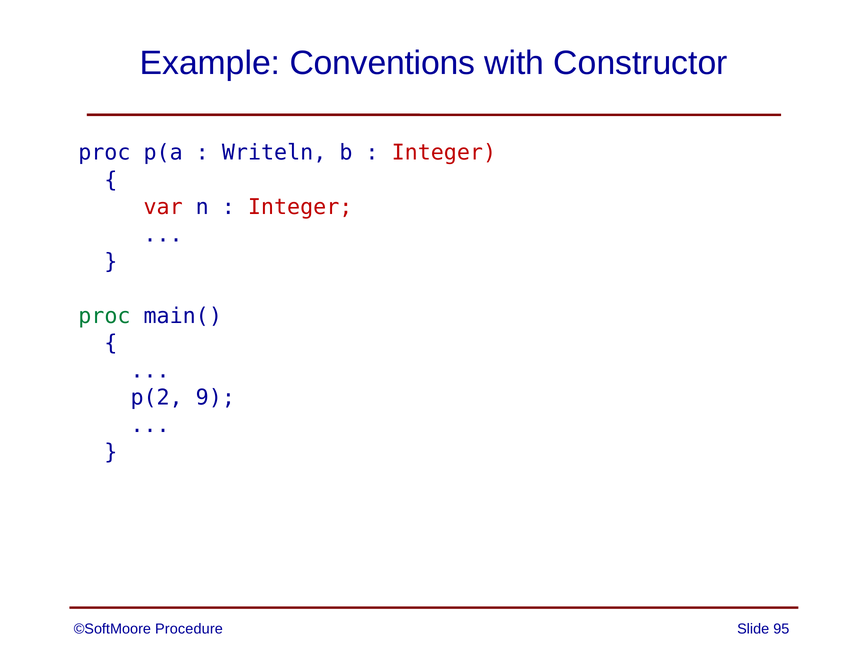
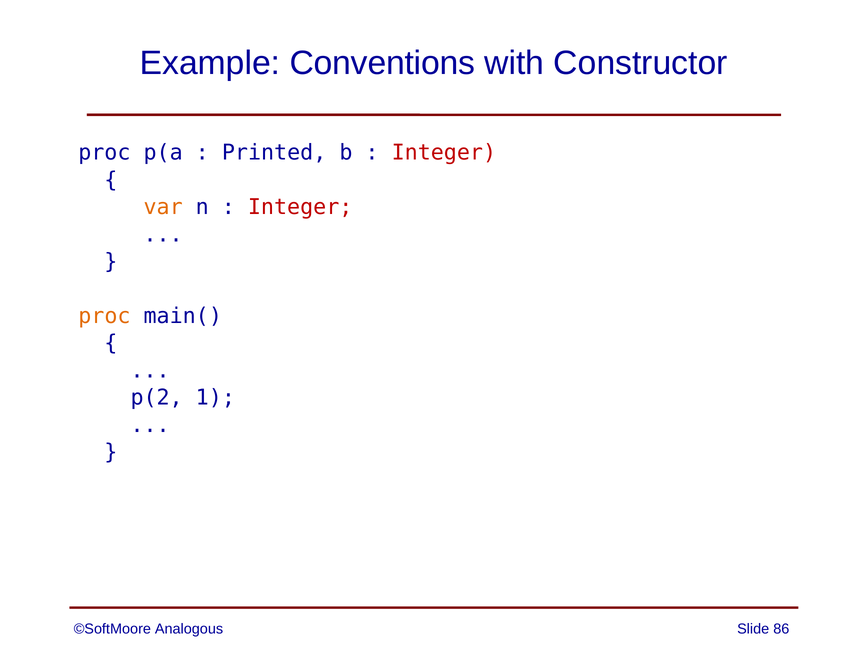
Writeln: Writeln -> Printed
var colour: red -> orange
proc at (104, 316) colour: green -> orange
9: 9 -> 1
Procedure: Procedure -> Analogous
95: 95 -> 86
